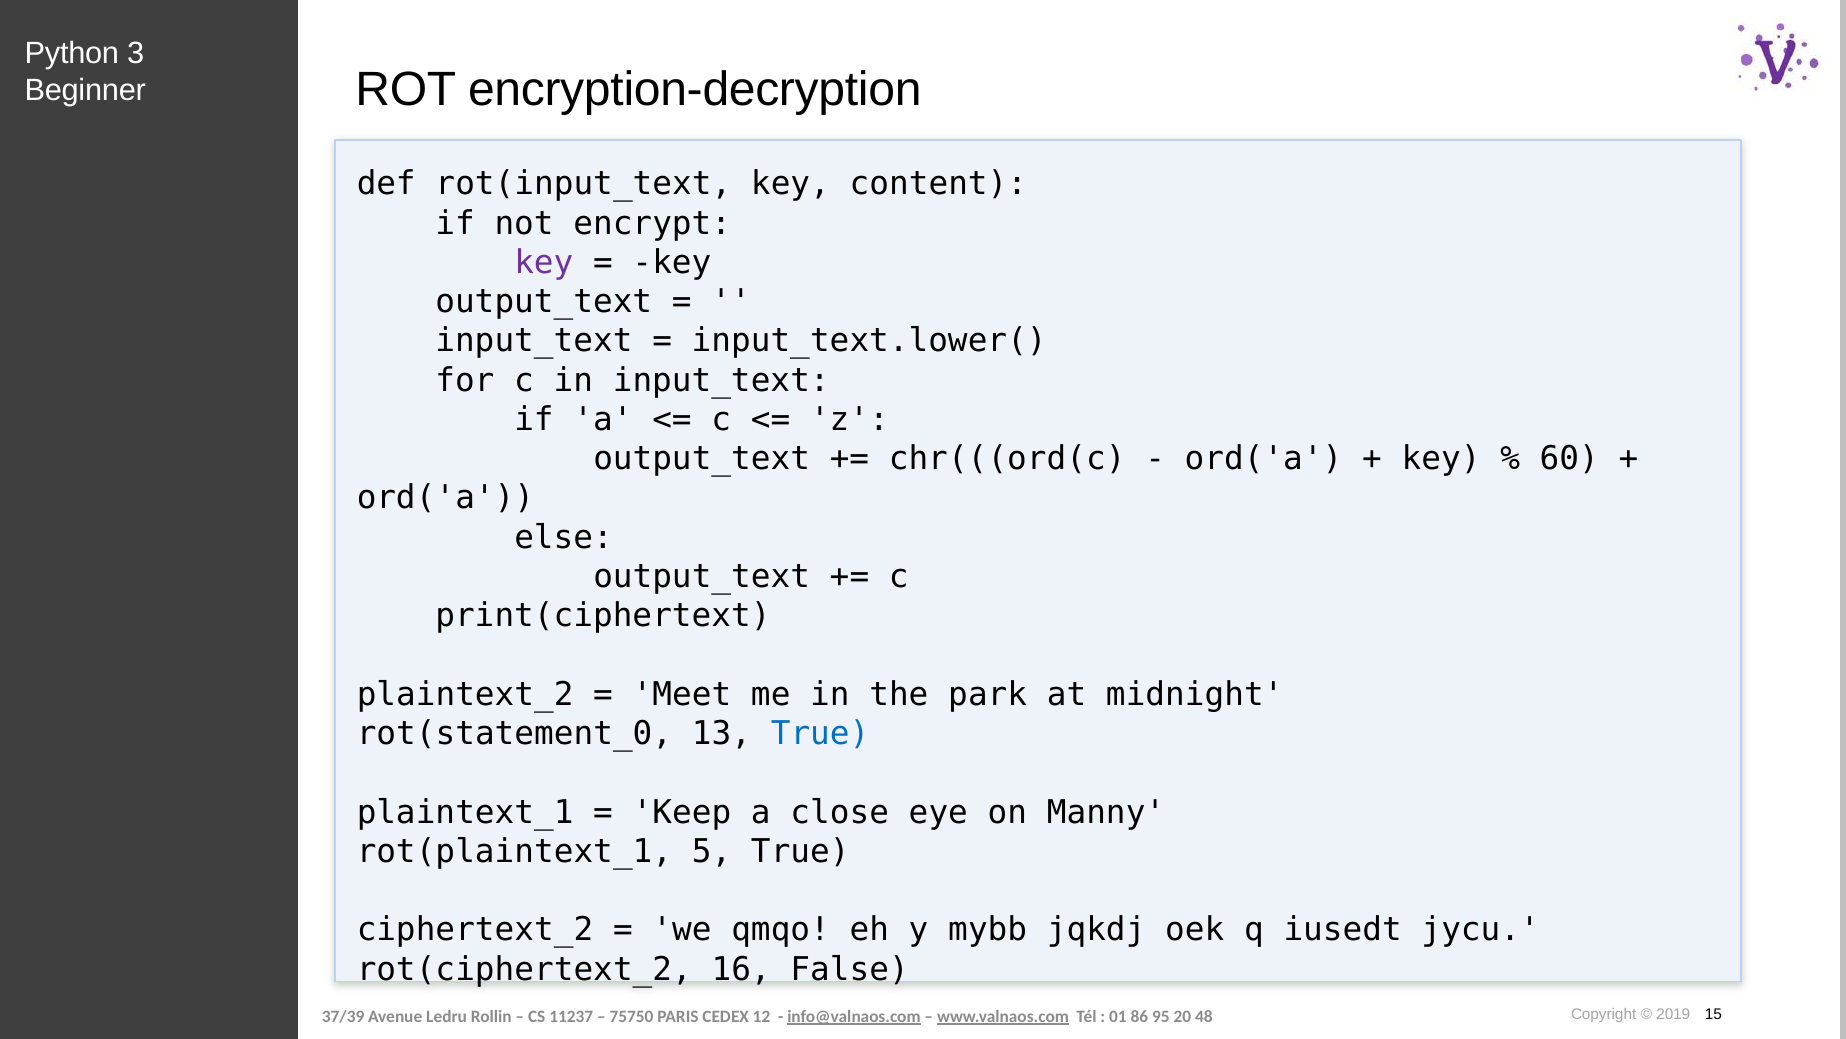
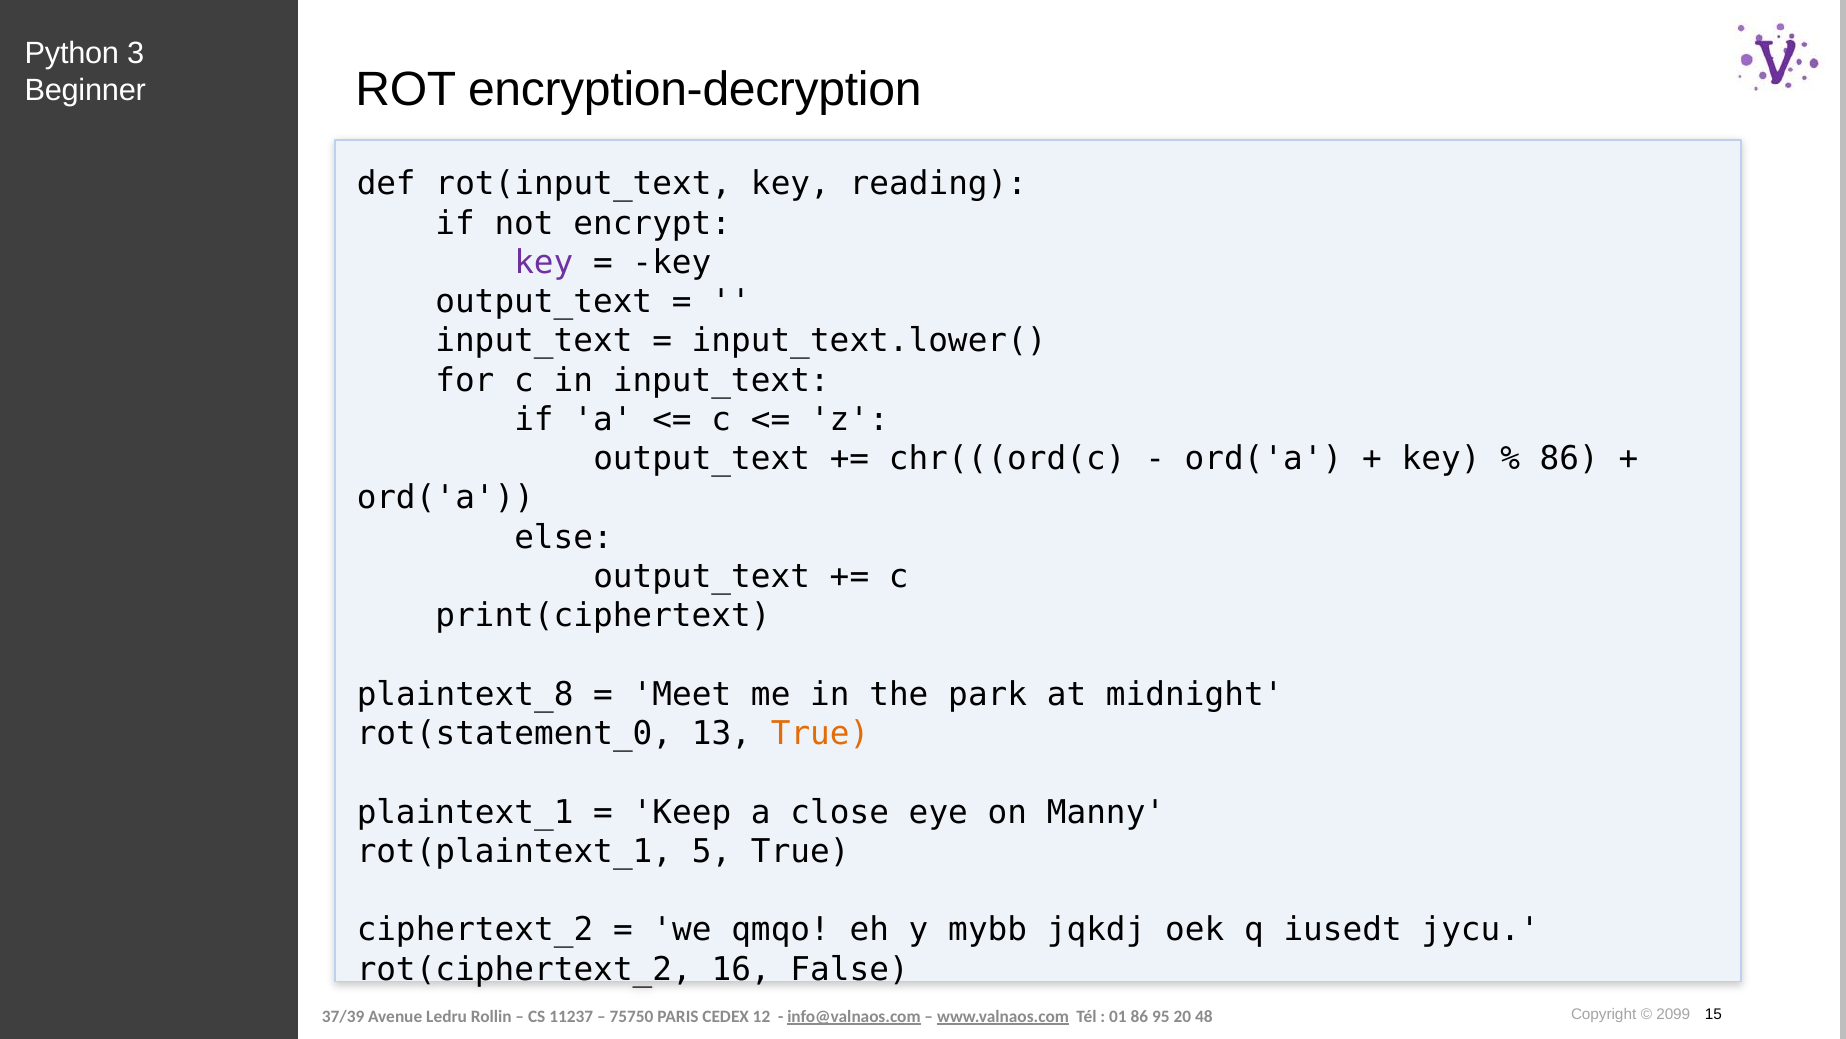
content: content -> reading
60 at (1569, 459): 60 -> 86
plaintext_2: plaintext_2 -> plaintext_8
True at (820, 733) colour: blue -> orange
2019: 2019 -> 2099
